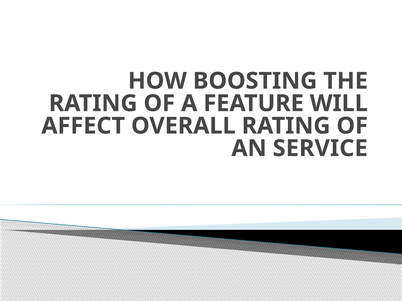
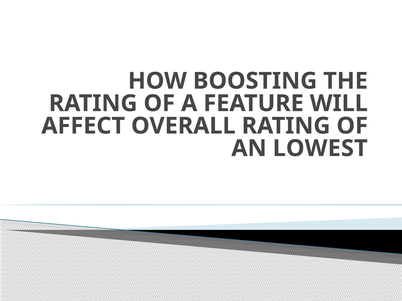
SERVICE: SERVICE -> LOWEST
